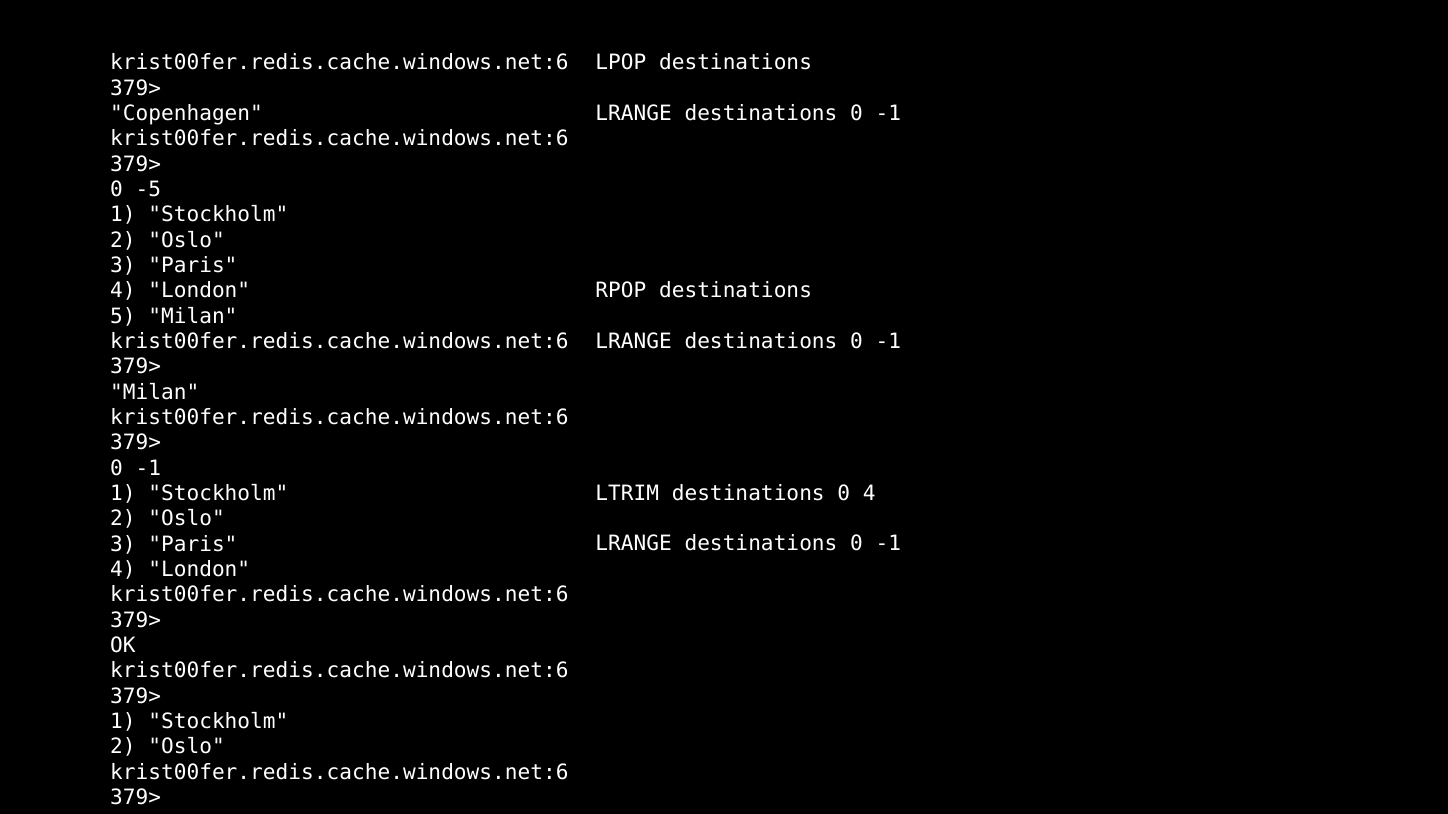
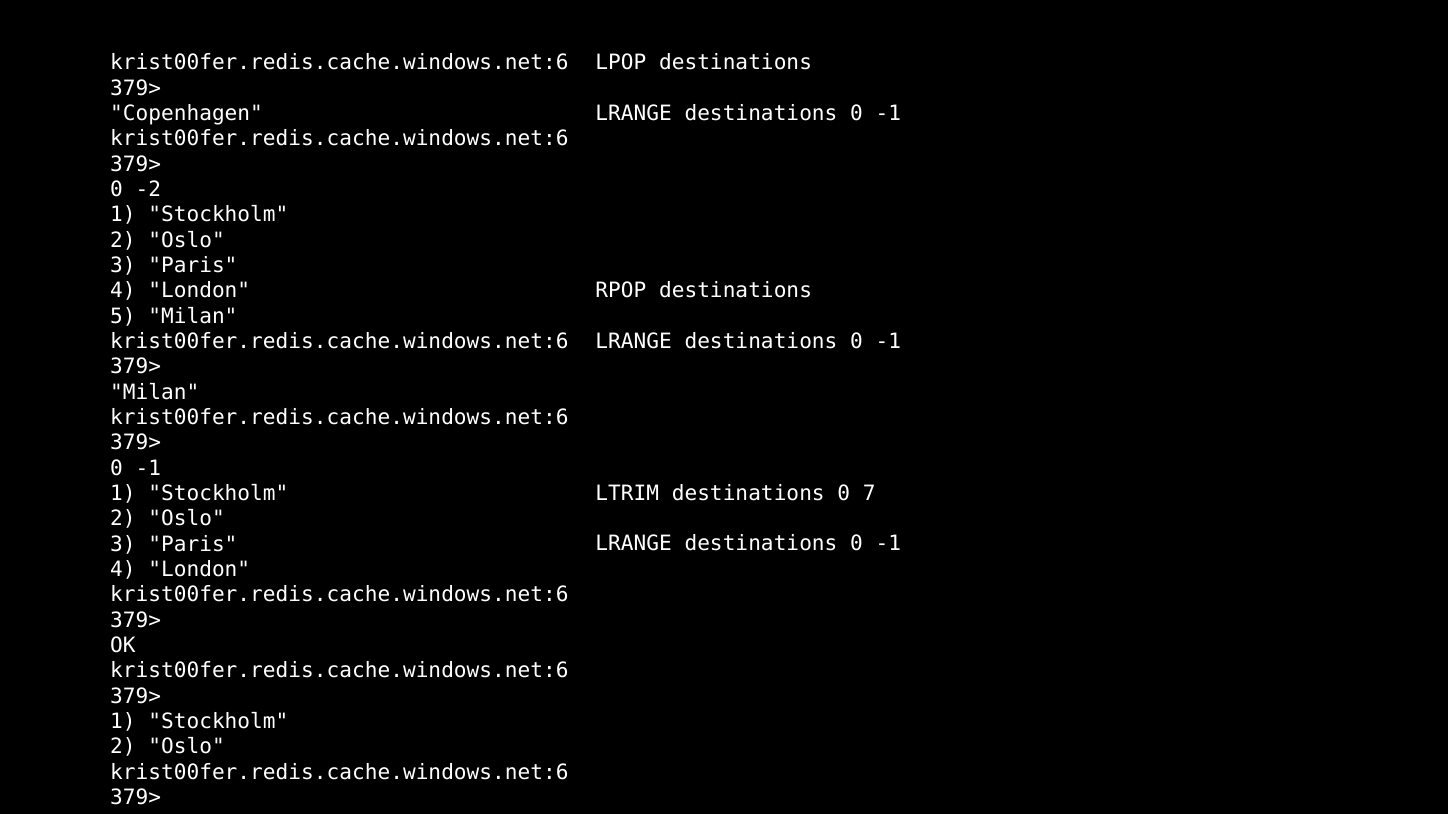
-5: -5 -> -2
0 4: 4 -> 7
